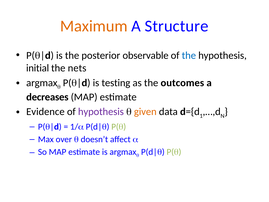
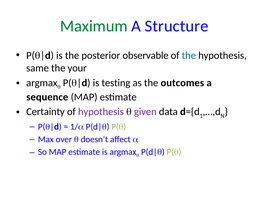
Maximum colour: orange -> green
initial: initial -> same
nets: nets -> your
decreases: decreases -> sequence
Evidence: Evidence -> Certainty
given colour: orange -> purple
